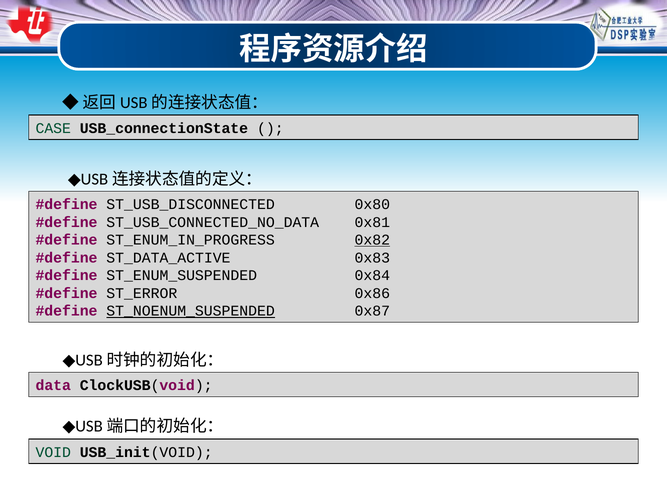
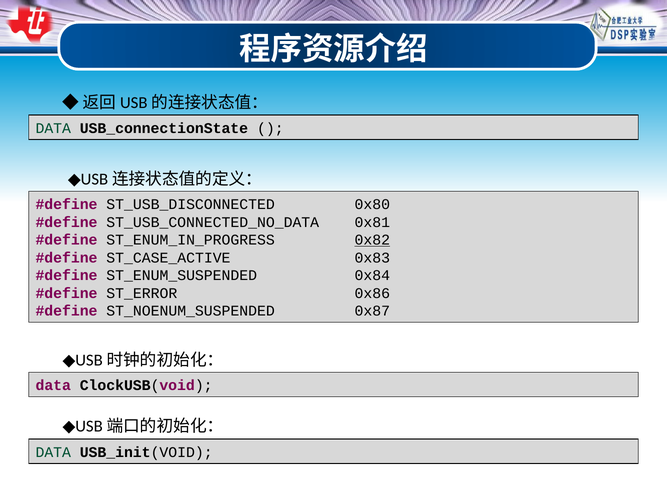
CASE at (53, 128): CASE -> DATA
ST_DATA_ACTIVE: ST_DATA_ACTIVE -> ST_CASE_ACTIVE
ST_NOENUM_SUSPENDED underline: present -> none
VOID at (53, 452): VOID -> DATA
